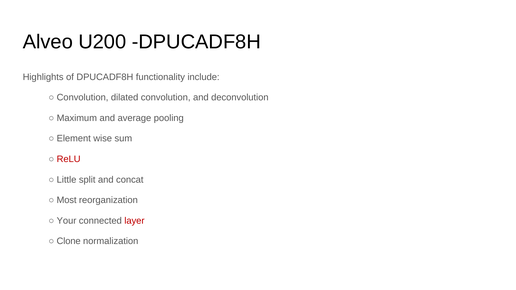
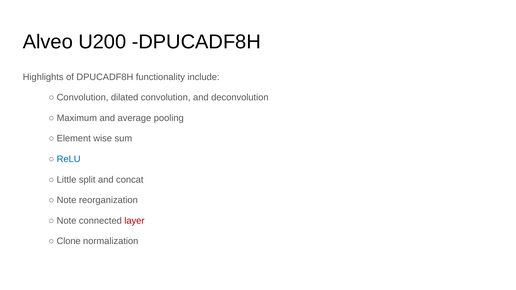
ReLU colour: red -> blue
Most at (67, 200): Most -> Note
Your at (67, 221): Your -> Note
